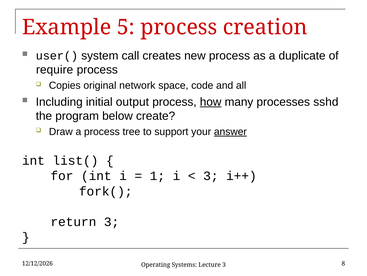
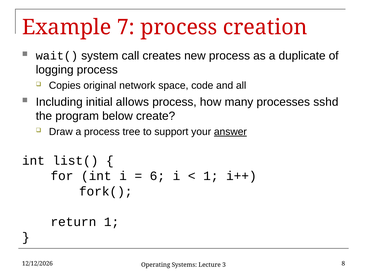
5: 5 -> 7
user(: user( -> wait(
require: require -> logging
output: output -> allows
how underline: present -> none
1: 1 -> 6
3 at (211, 175): 3 -> 1
return 3: 3 -> 1
